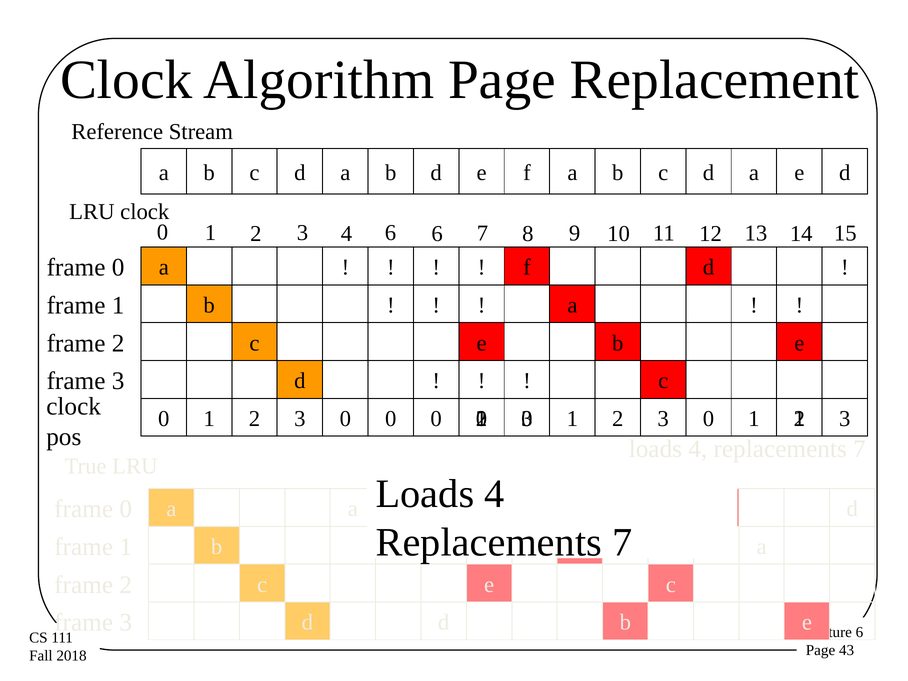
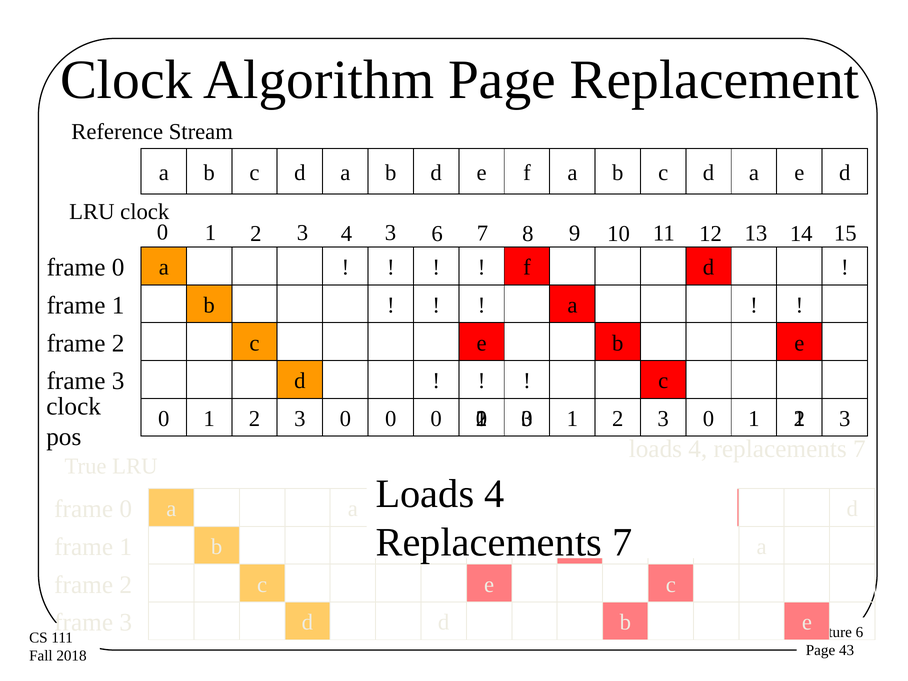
4 6: 6 -> 3
